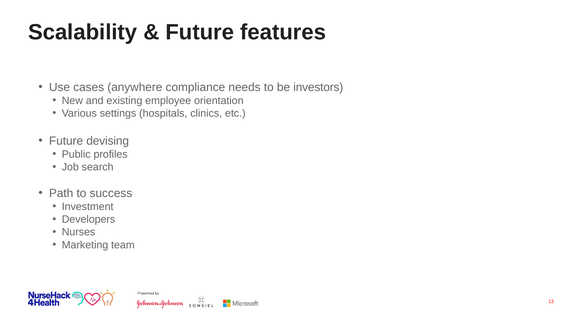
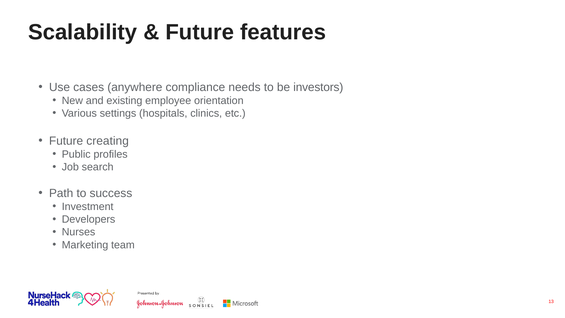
devising: devising -> creating
